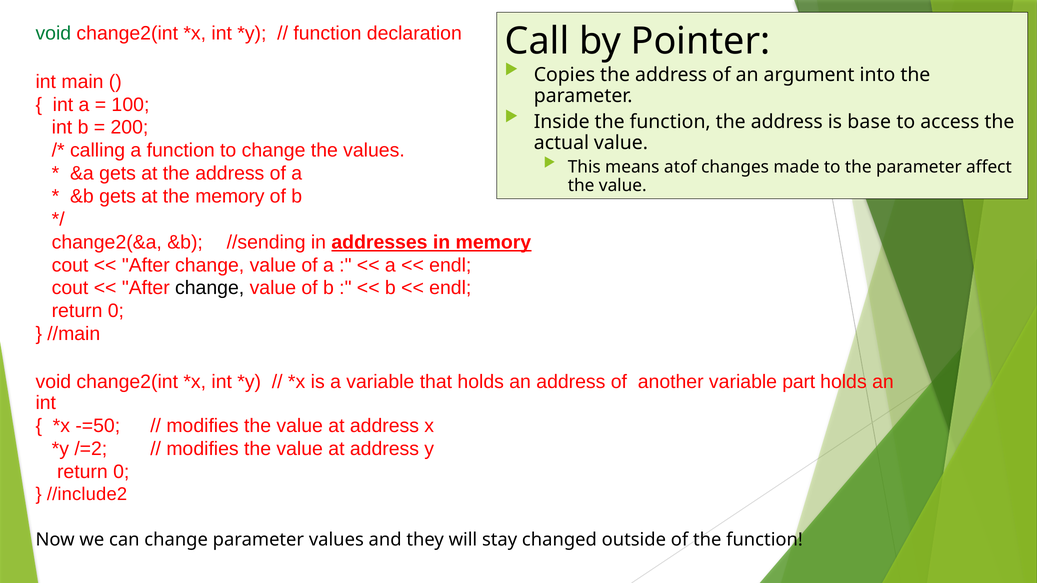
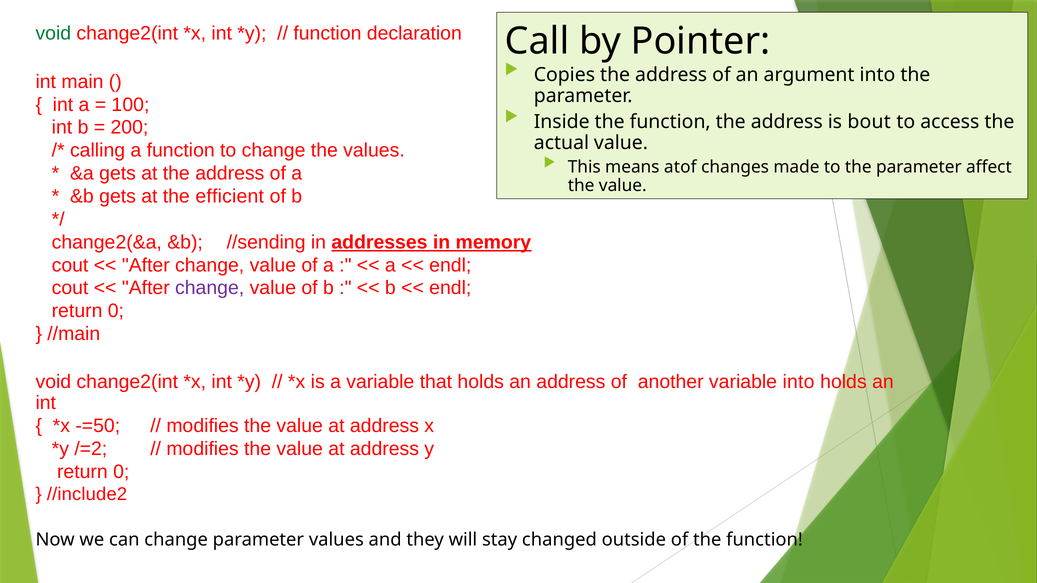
base: base -> bout
the memory: memory -> efficient
change at (210, 288) colour: black -> purple
variable part: part -> into
